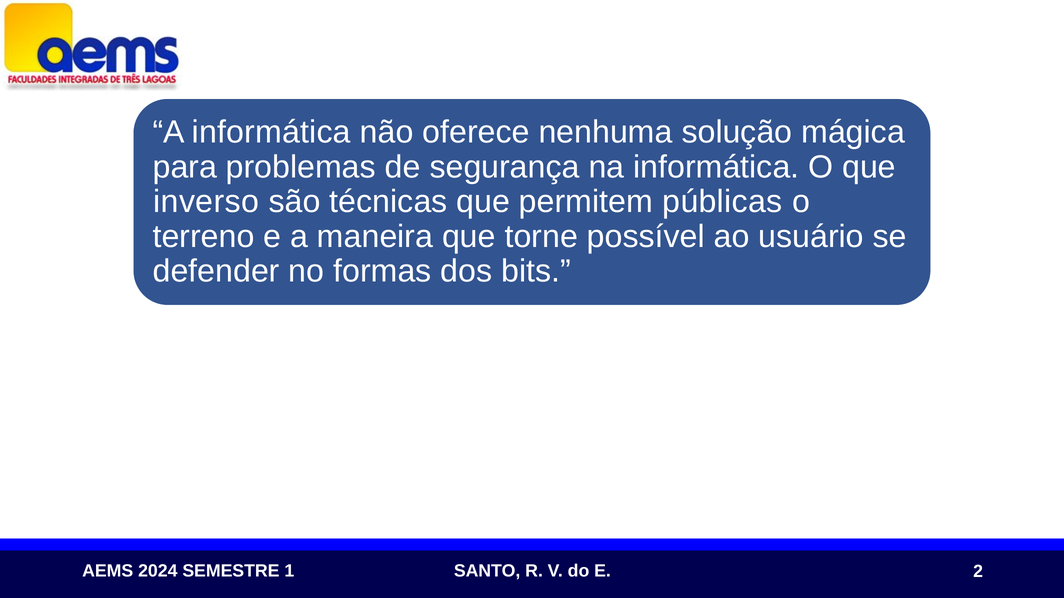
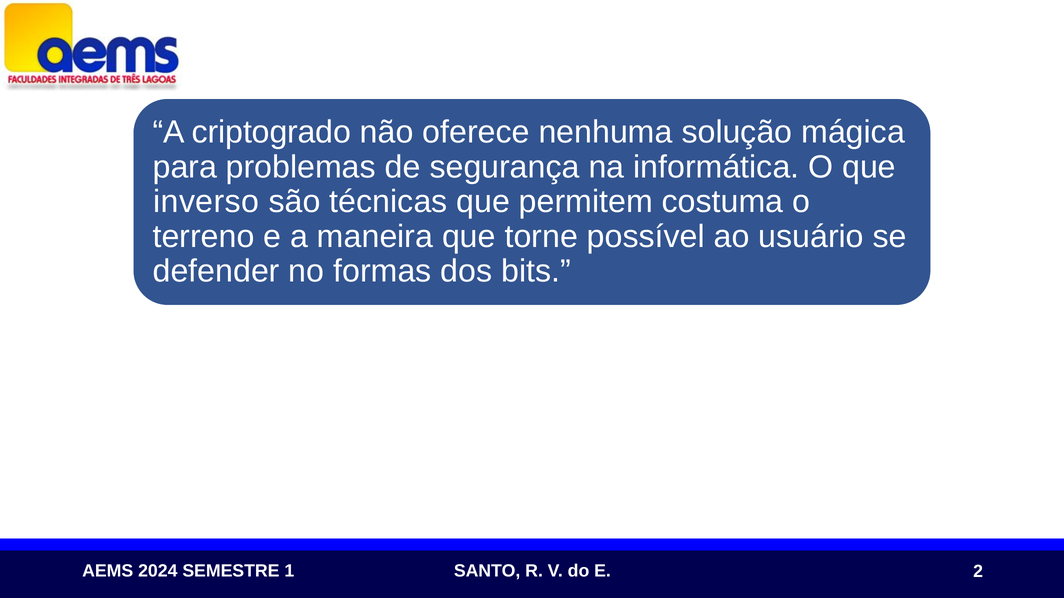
A informática: informática -> criptogrado
públicas: públicas -> costuma
